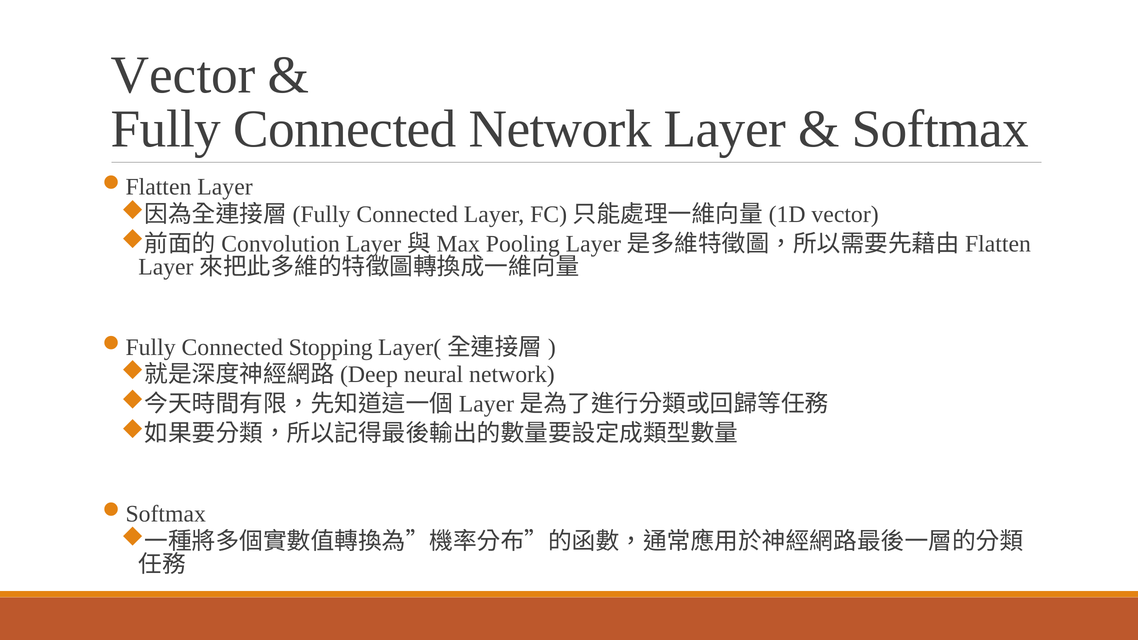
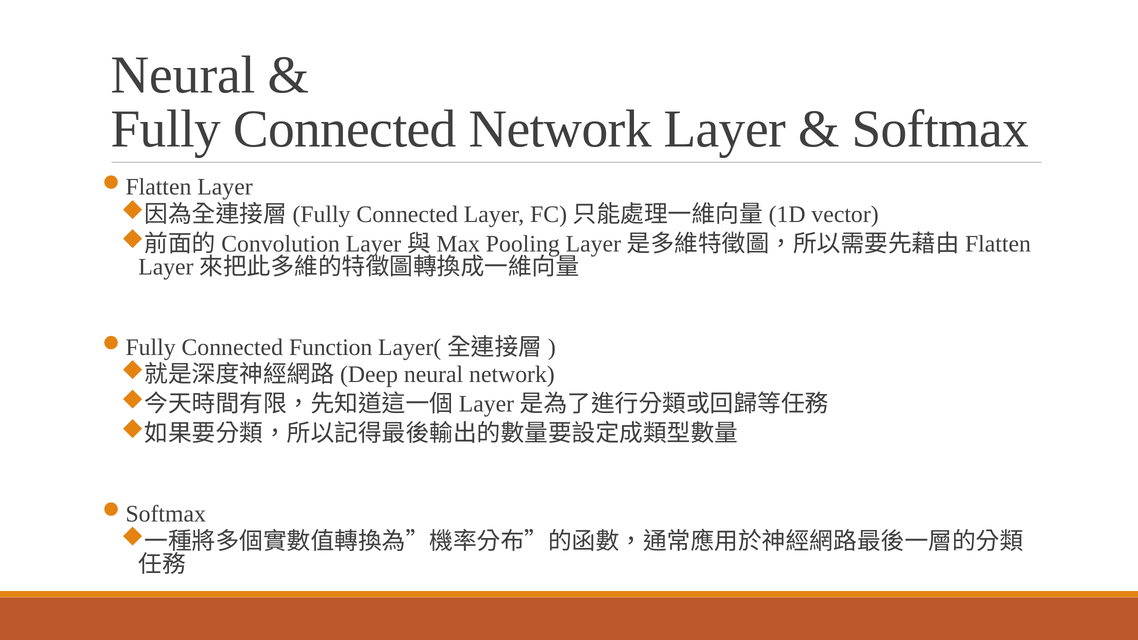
Vector at (183, 75): Vector -> Neural
Stopping: Stopping -> Function
